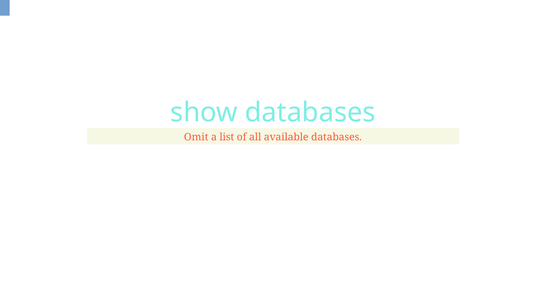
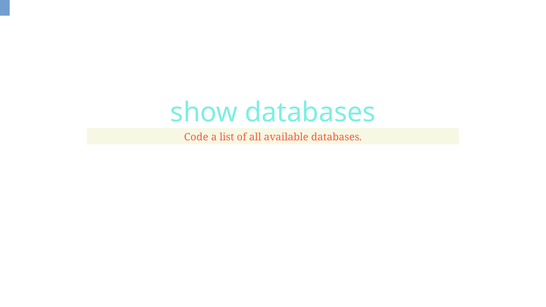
Omit: Omit -> Code
